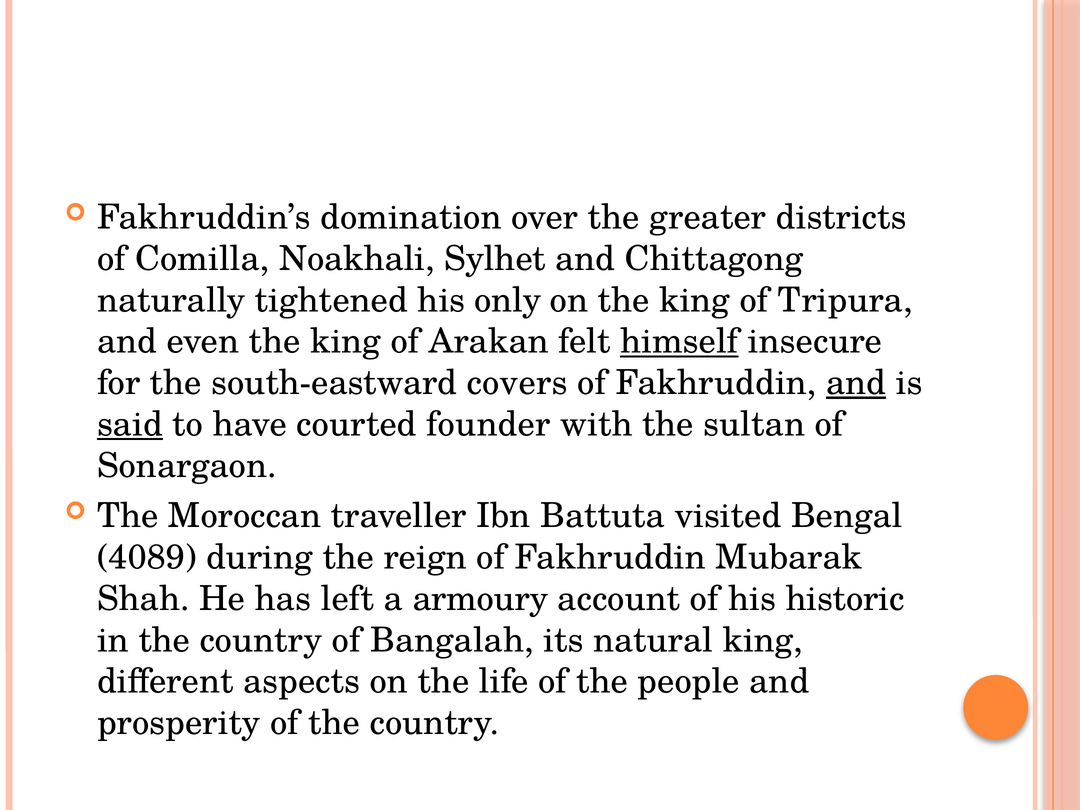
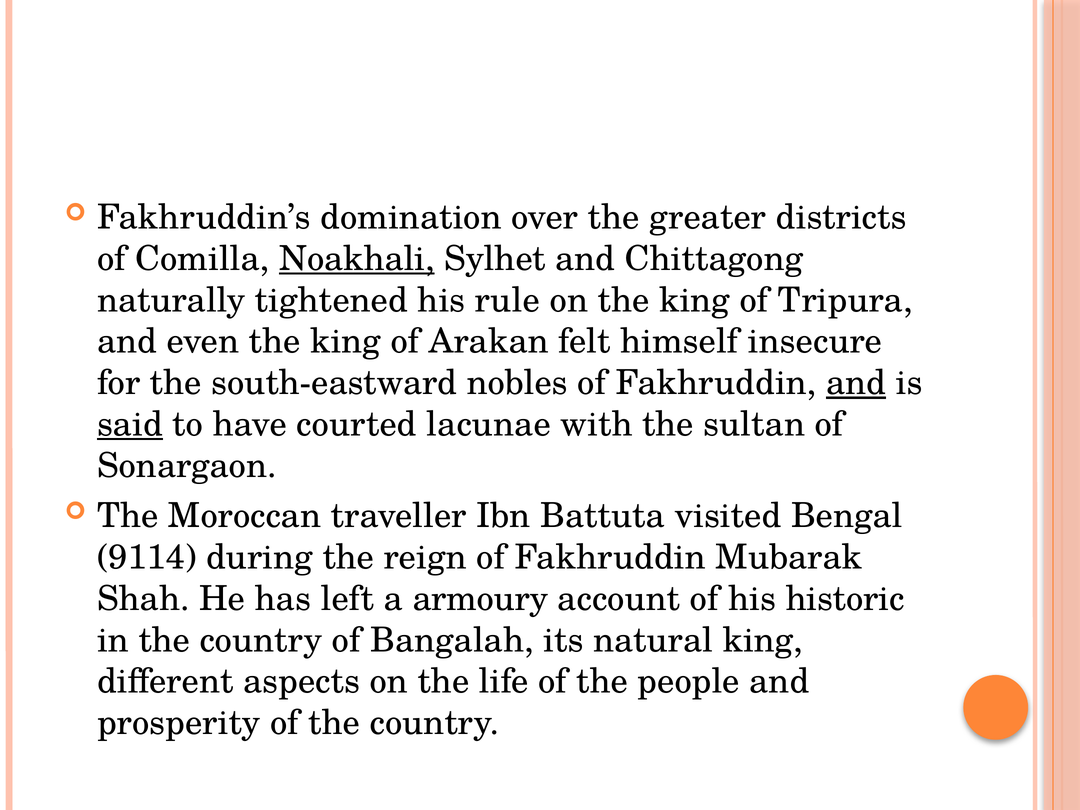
Noakhali underline: none -> present
only: only -> rule
himself underline: present -> none
covers: covers -> nobles
founder: founder -> lacunae
4089: 4089 -> 9114
